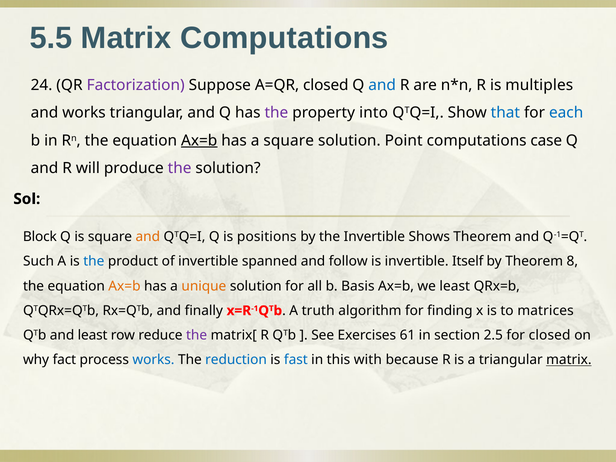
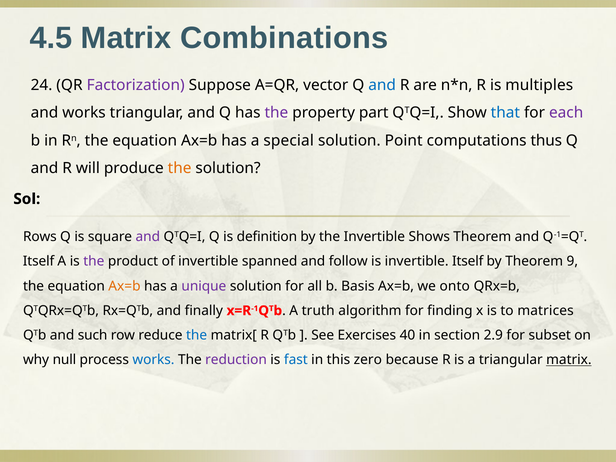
5.5: 5.5 -> 4.5
Matrix Computations: Computations -> Combinations
A=QR closed: closed -> vector
into: into -> part
each colour: blue -> purple
Ax=b at (199, 141) underline: present -> none
a square: square -> special
case: case -> thus
the at (180, 168) colour: purple -> orange
Block: Block -> Rows
and at (148, 237) colour: orange -> purple
positions: positions -> definition
Such at (39, 261): Such -> Itself
the at (94, 261) colour: blue -> purple
8: 8 -> 9
unique colour: orange -> purple
we least: least -> onto
and least: least -> such
the at (197, 335) colour: purple -> blue
61: 61 -> 40
2.5: 2.5 -> 2.9
for closed: closed -> subset
fact: fact -> null
reduction colour: blue -> purple
with: with -> zero
